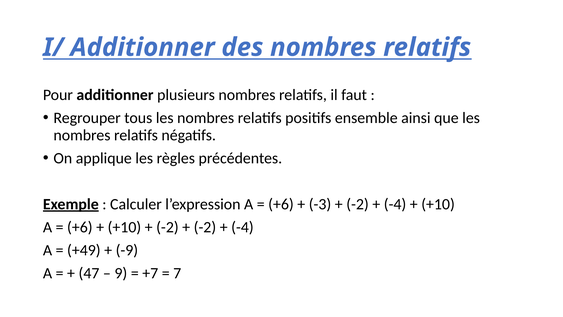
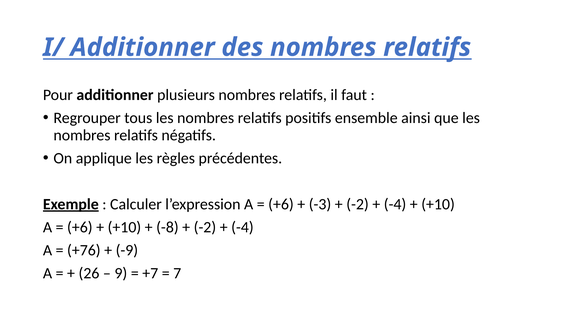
-2 at (167, 227): -2 -> -8
+49: +49 -> +76
47: 47 -> 26
